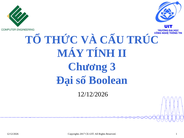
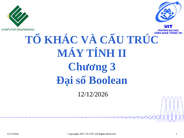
THỨC: THỨC -> KHÁC
